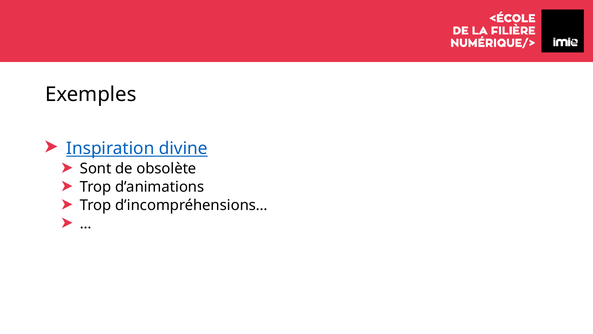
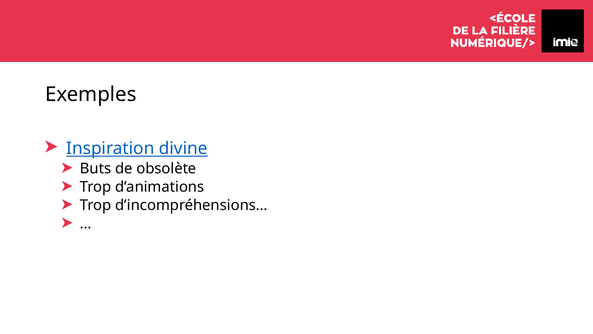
Sont: Sont -> Buts
